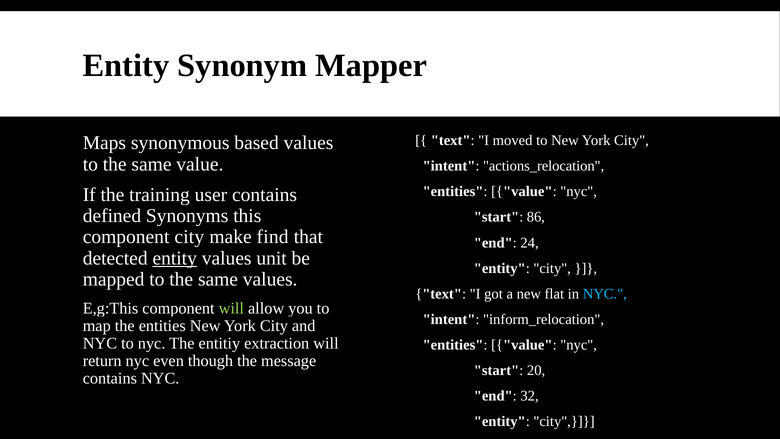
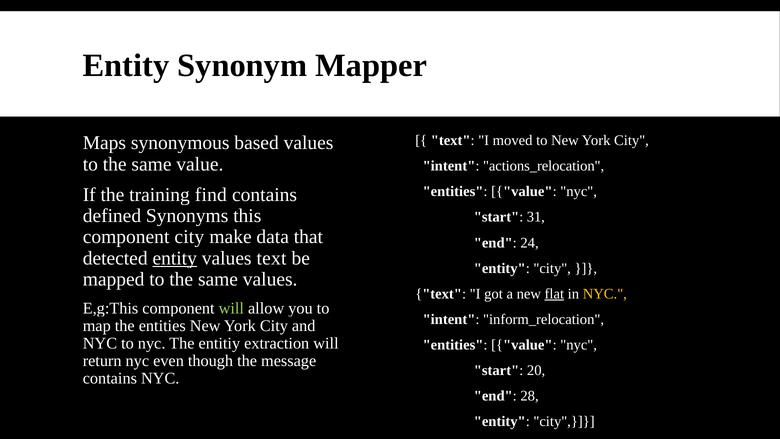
user: user -> find
86: 86 -> 31
find: find -> data
values unit: unit -> text
flat underline: none -> present
NYC at (605, 294) colour: light blue -> yellow
32: 32 -> 28
